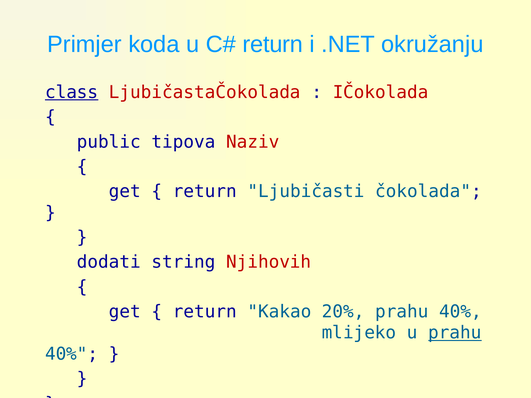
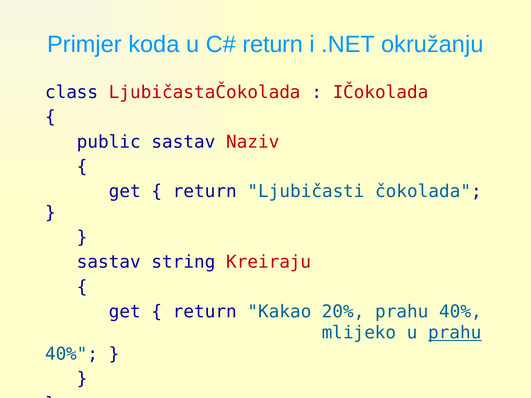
class underline: present -> none
public tipova: tipova -> sastav
dodati at (109, 262): dodati -> sastav
Njihovih: Njihovih -> Kreiraju
